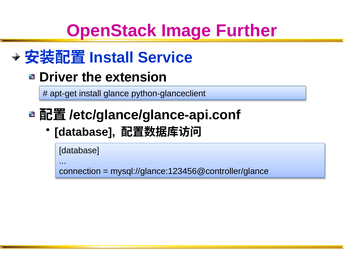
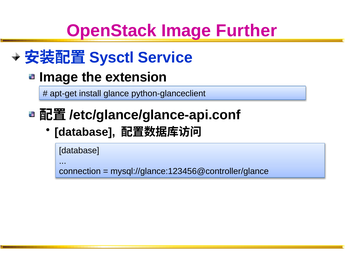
Install at (112, 57): Install -> Sysctl
Driver at (59, 77): Driver -> Image
